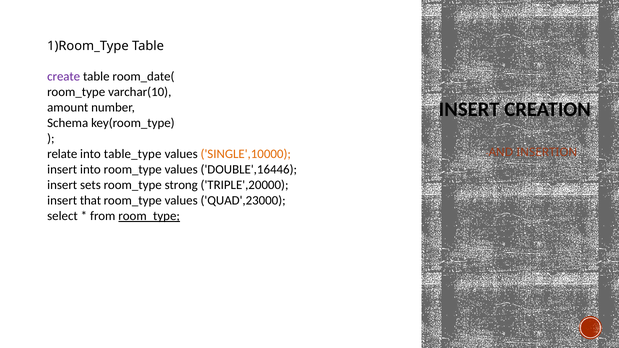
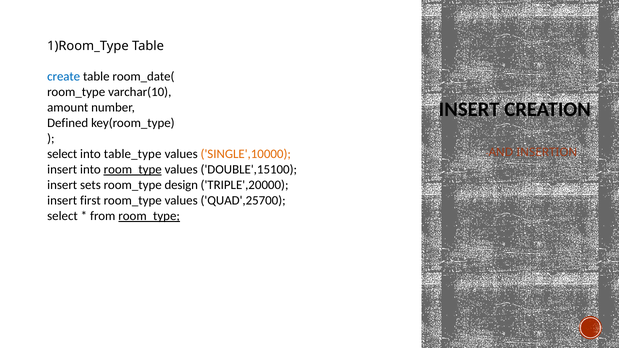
create colour: purple -> blue
Schema: Schema -> Defined
relate at (62, 154): relate -> select
room_type at (133, 170) underline: none -> present
DOUBLE',16446: DOUBLE',16446 -> DOUBLE',15100
strong: strong -> design
that: that -> first
QUAD',23000: QUAD',23000 -> QUAD',25700
